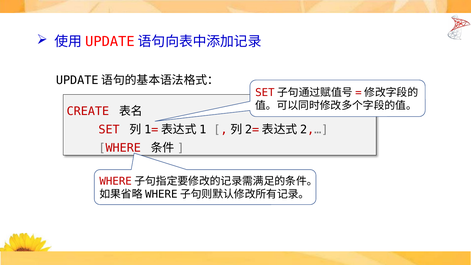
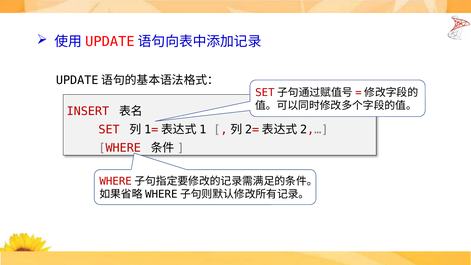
CREATE: CREATE -> INSERT
